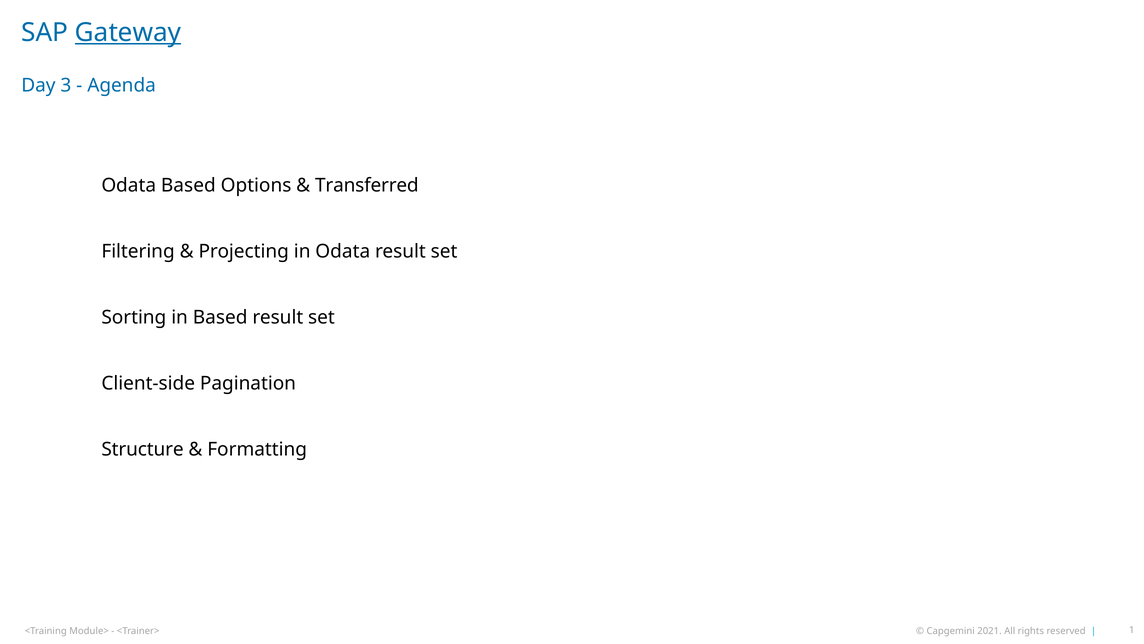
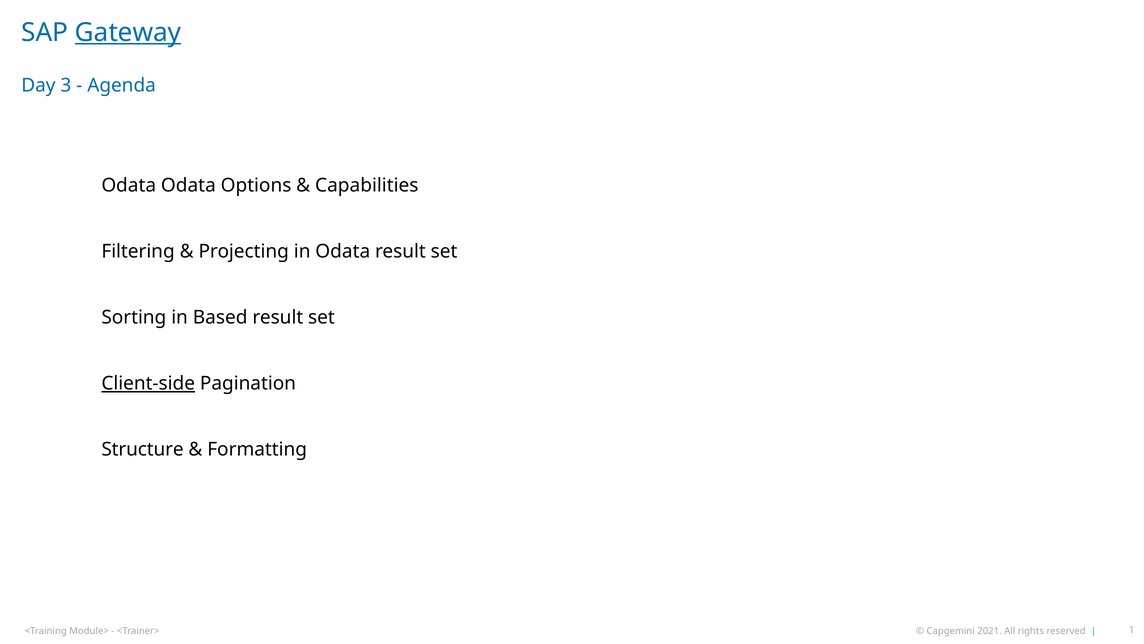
Odata Based: Based -> Odata
Transferred: Transferred -> Capabilities
Client-side underline: none -> present
